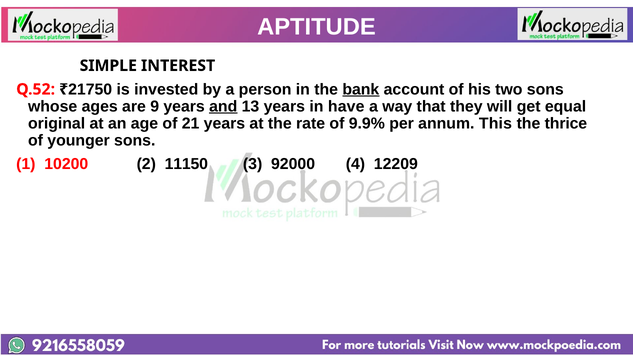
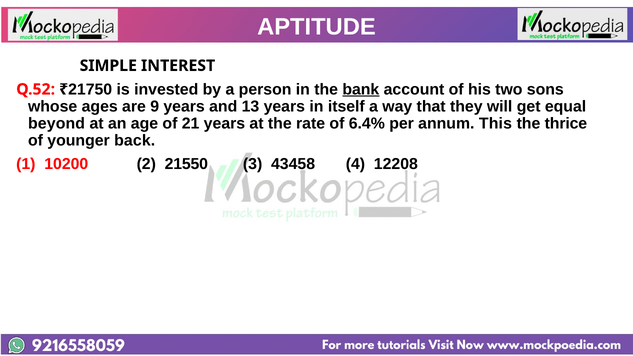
and underline: present -> none
have: have -> itself
original: original -> beyond
9.9%: 9.9% -> 6.4%
younger sons: sons -> back
11150: 11150 -> 21550
92000: 92000 -> 43458
12209: 12209 -> 12208
